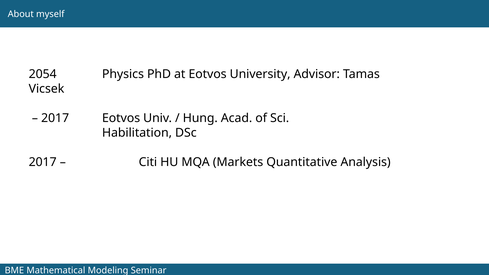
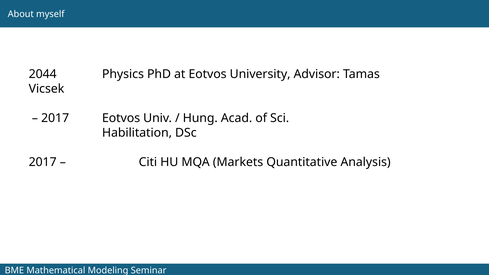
2054: 2054 -> 2044
